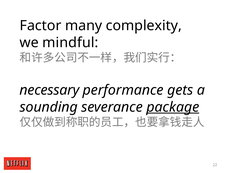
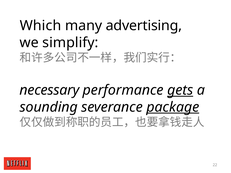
Factor: Factor -> Which
complexity: complexity -> advertising
mindful: mindful -> simplify
gets underline: none -> present
